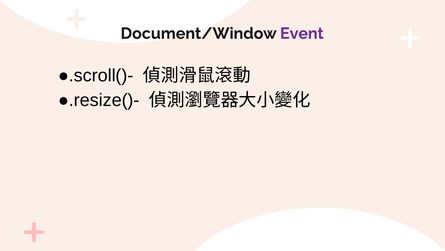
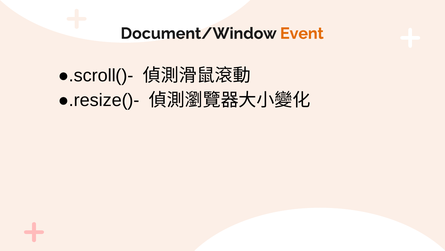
Event colour: purple -> orange
